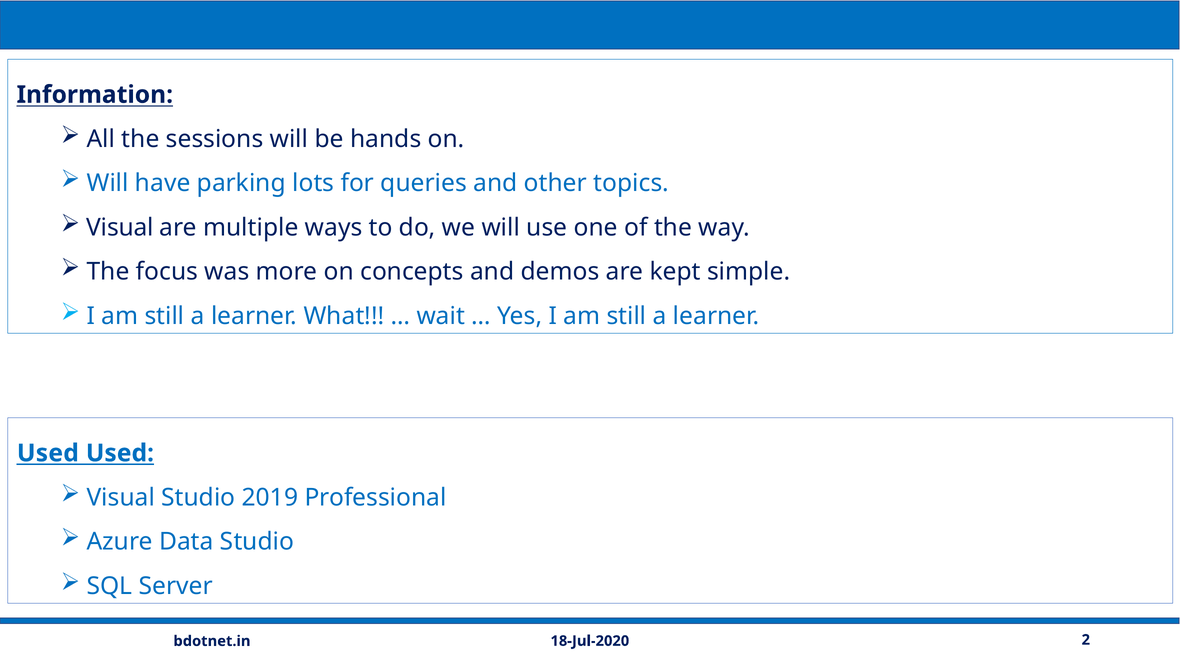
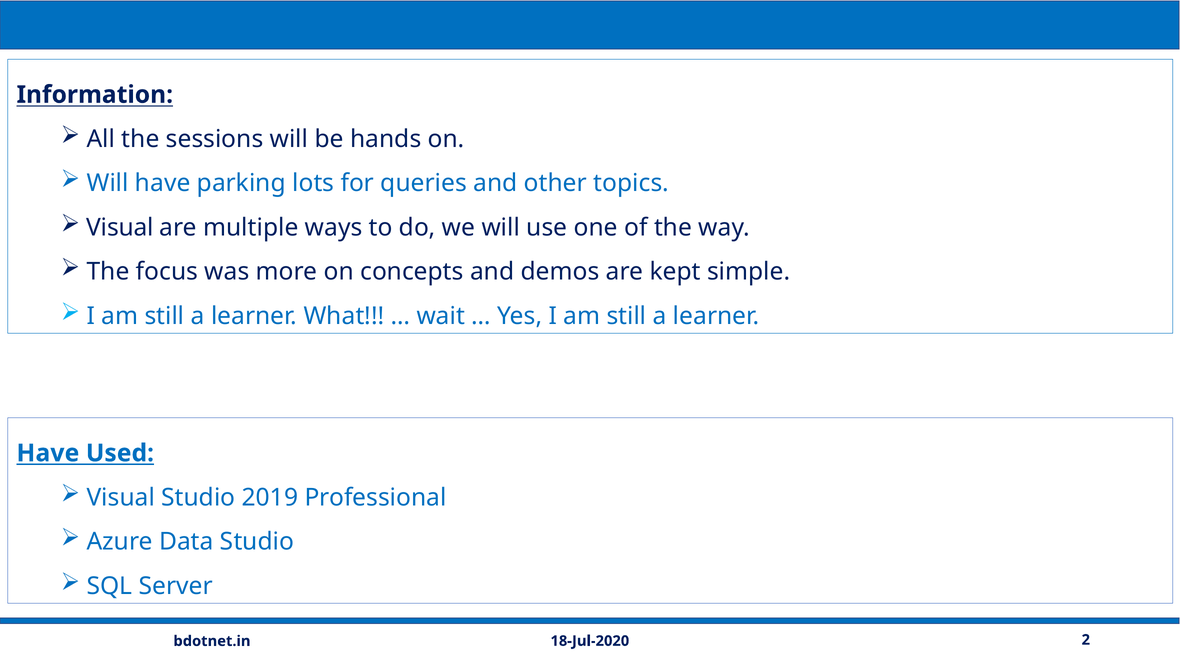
Used at (48, 453): Used -> Have
